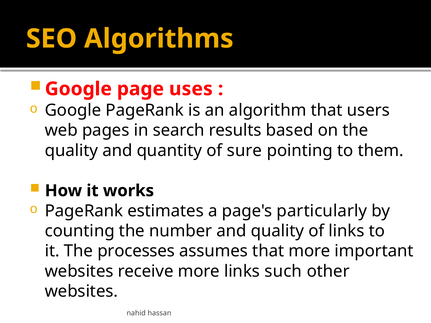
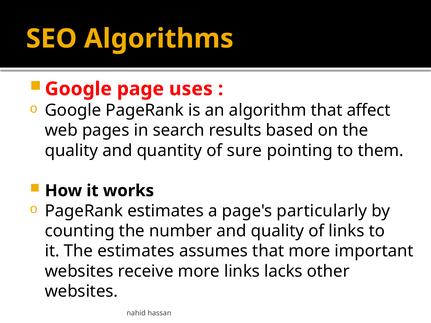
users: users -> affect
The processes: processes -> estimates
such: such -> lacks
